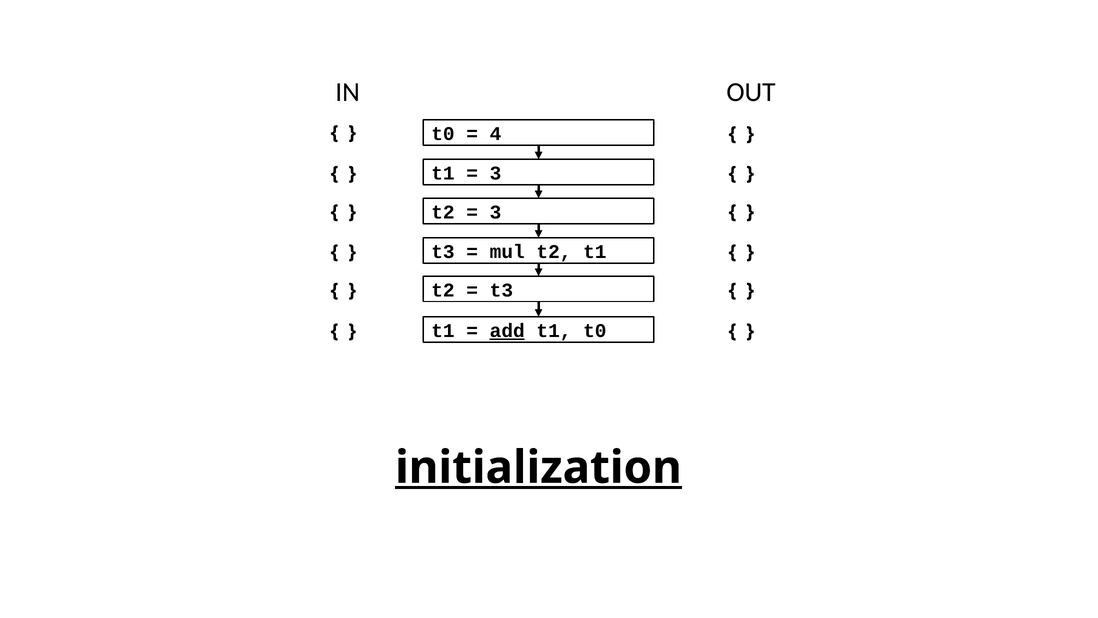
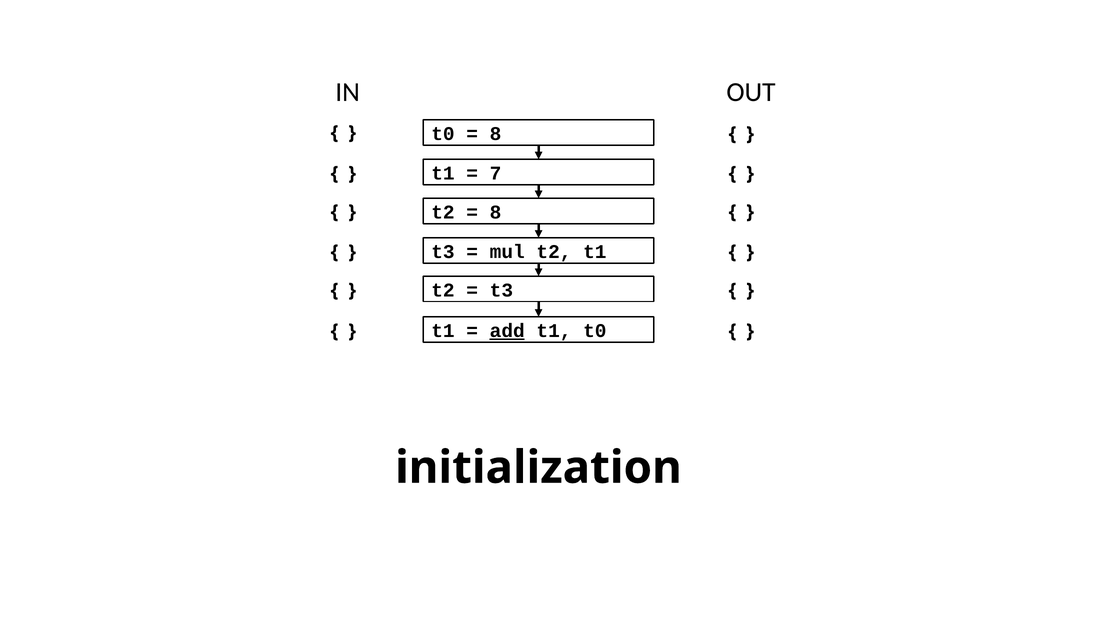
4 at (496, 134): 4 -> 8
3 at (496, 173): 3 -> 7
3 at (496, 212): 3 -> 8
initialization underline: present -> none
